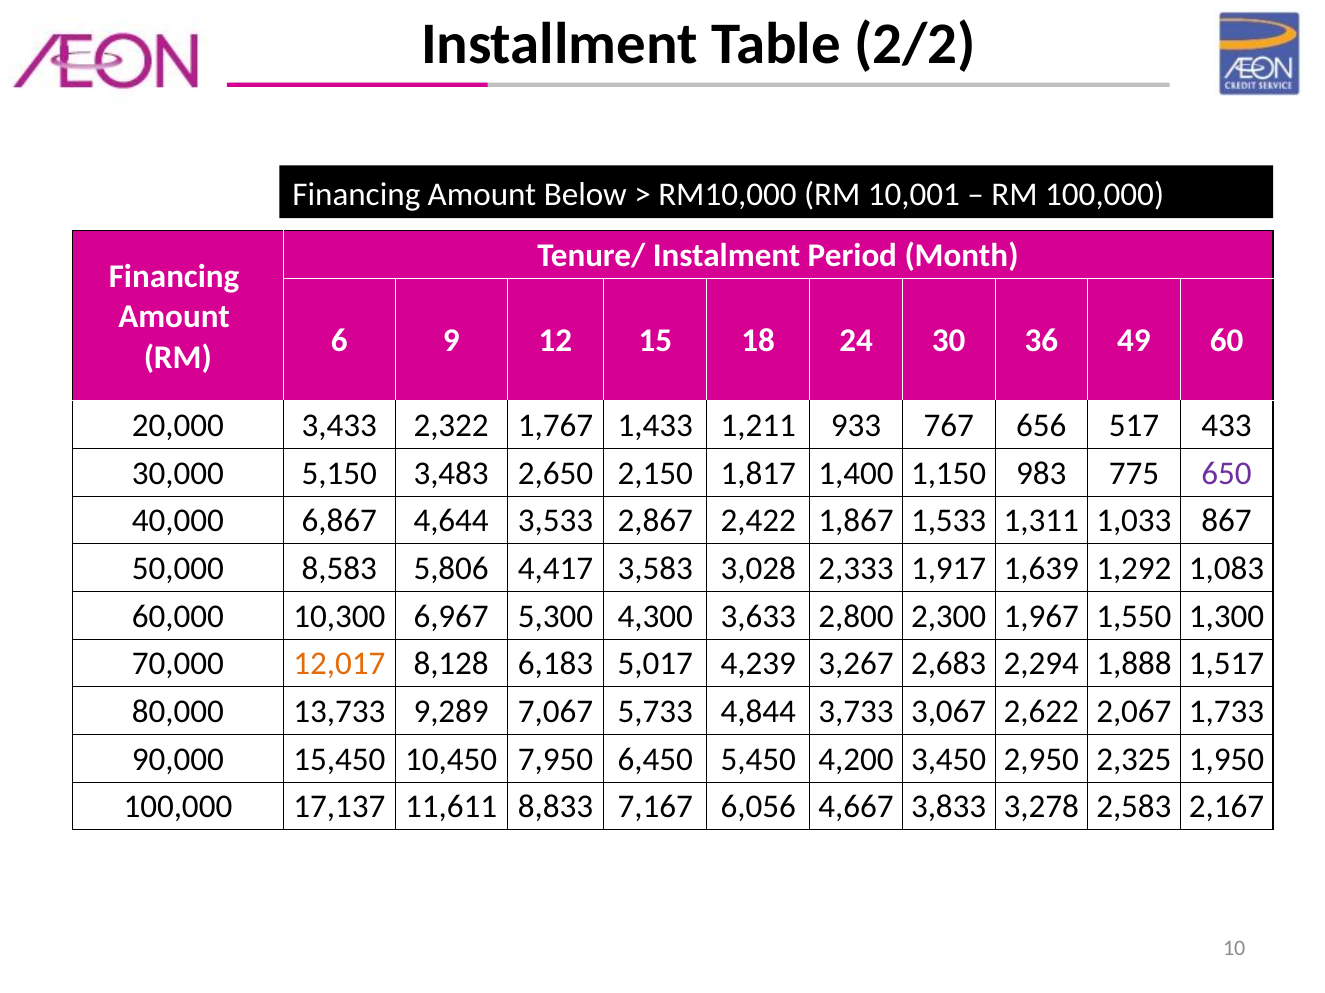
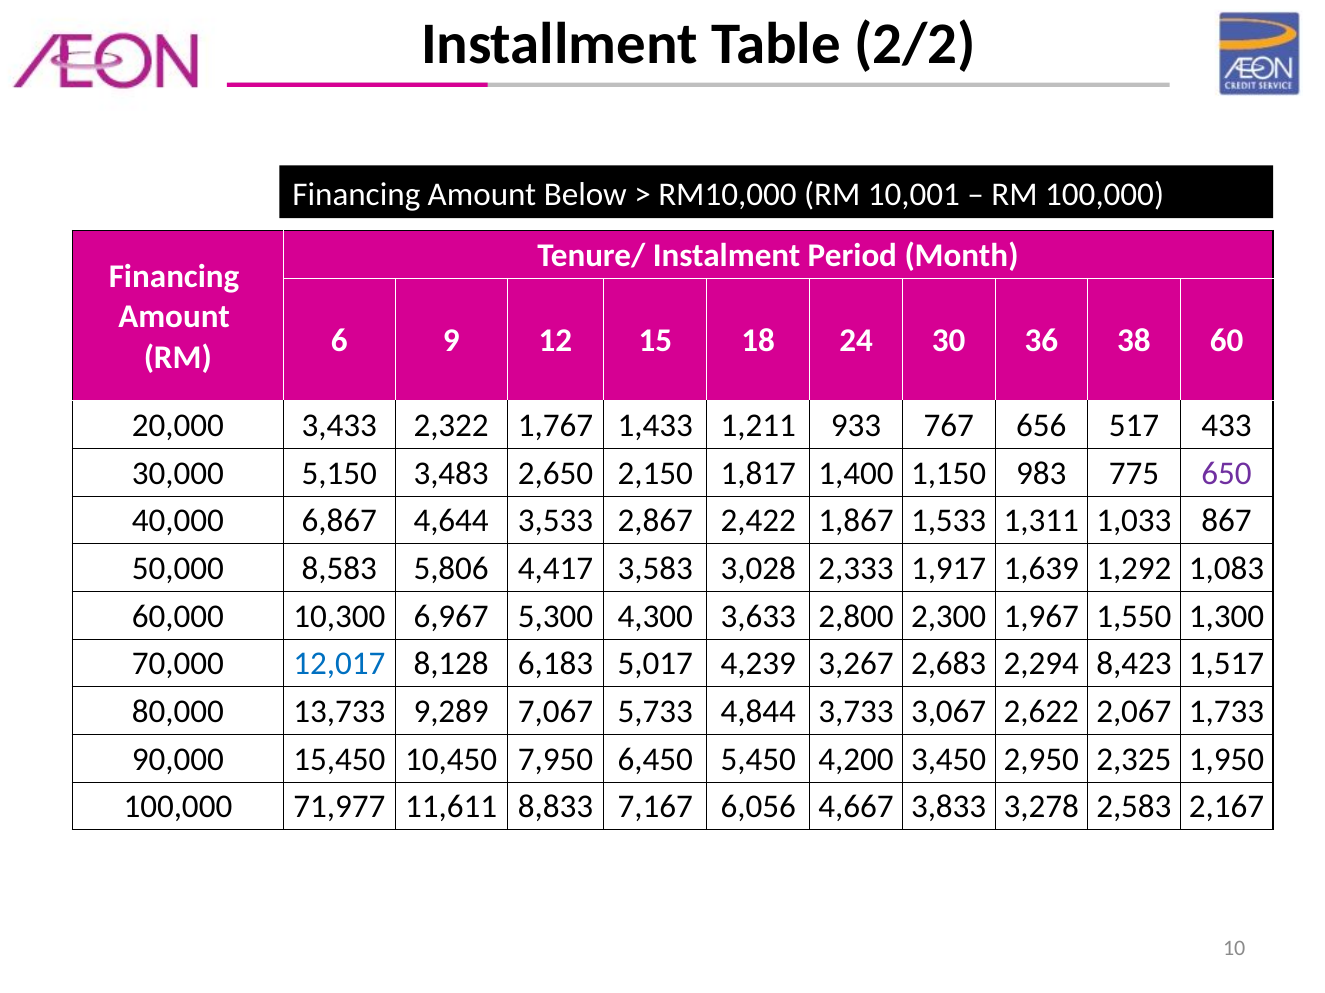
49: 49 -> 38
12,017 colour: orange -> blue
1,888: 1,888 -> 8,423
17,137: 17,137 -> 71,977
